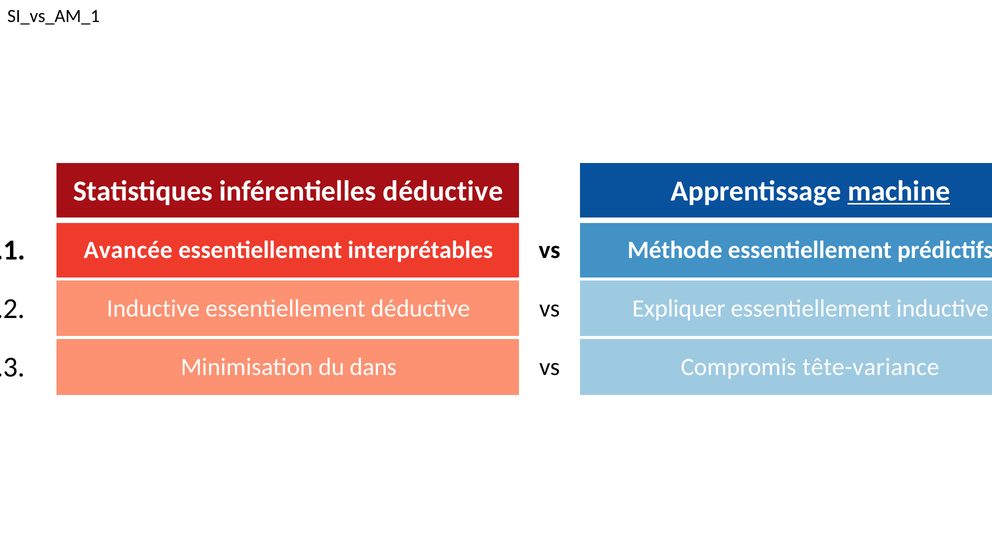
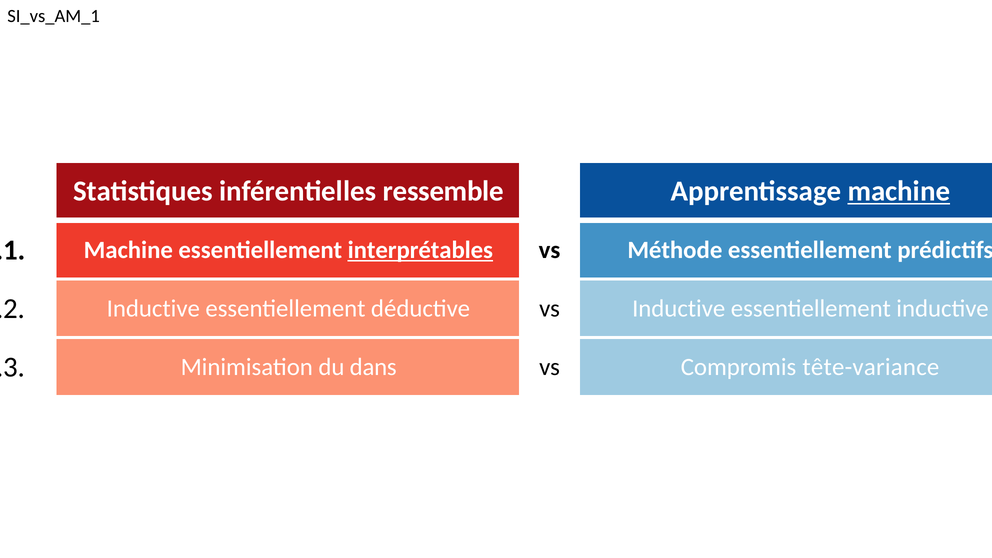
inférentielles déductive: déductive -> ressemble
Avancée at (128, 250): Avancée -> Machine
interprétables underline: none -> present
vs Expliquer: Expliquer -> Inductive
